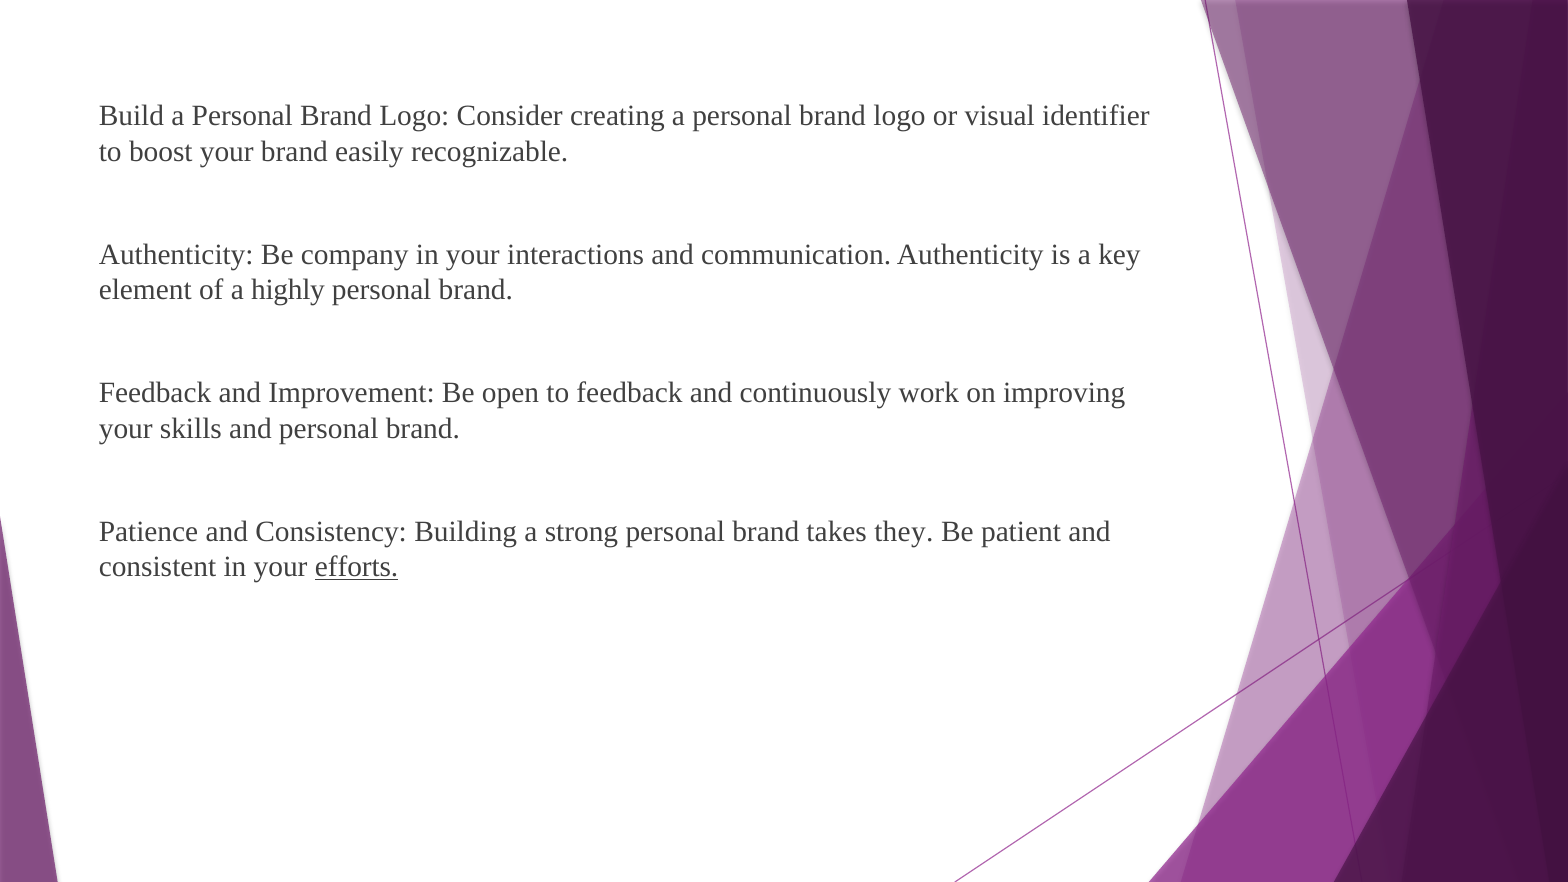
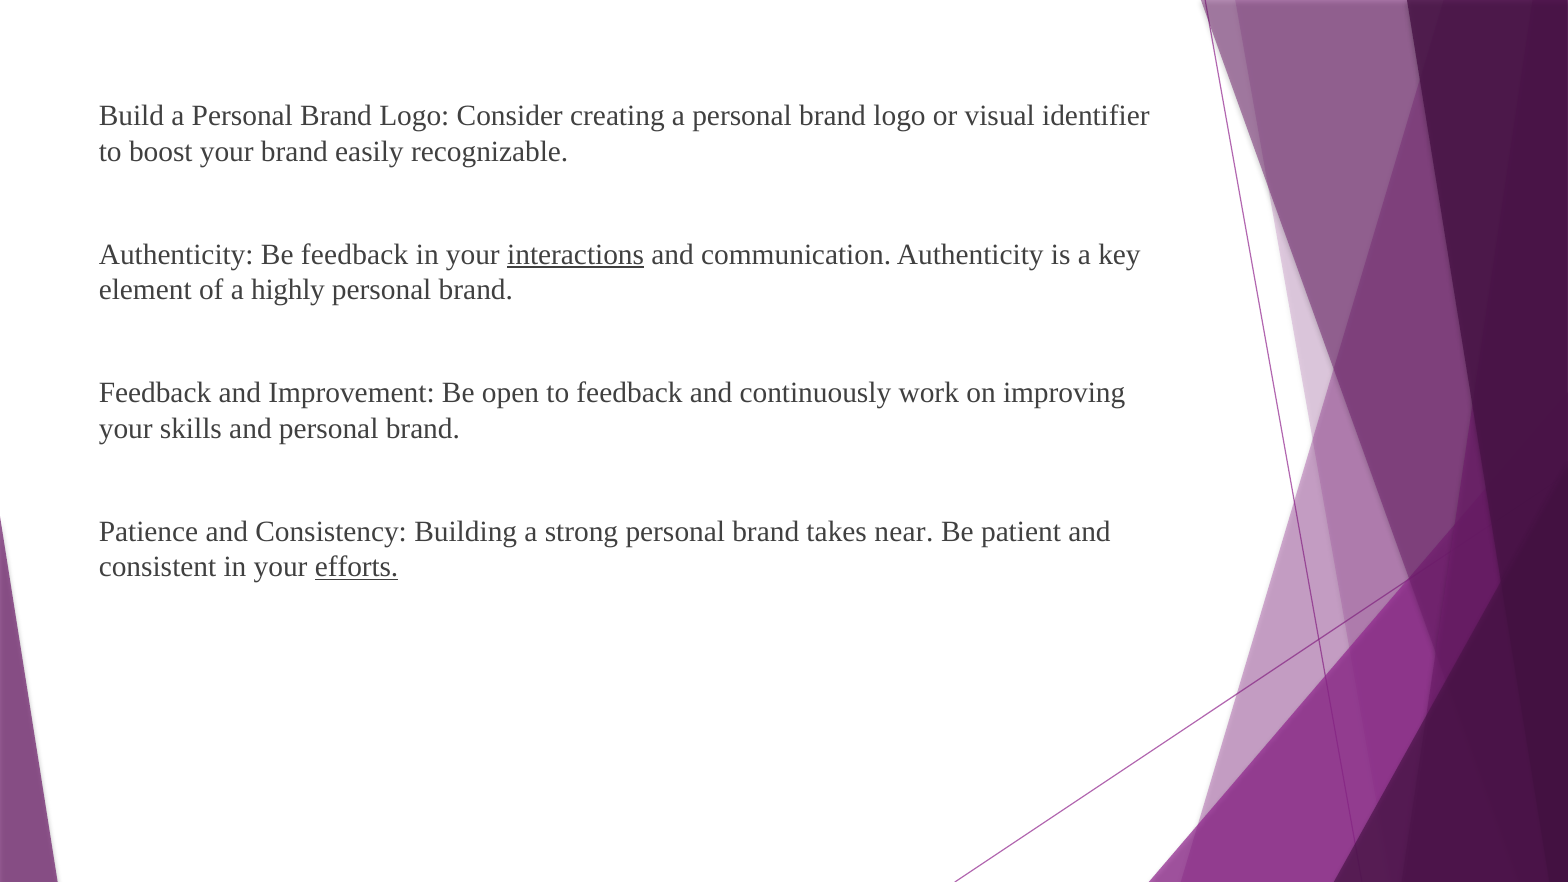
Be company: company -> feedback
interactions underline: none -> present
they: they -> near
